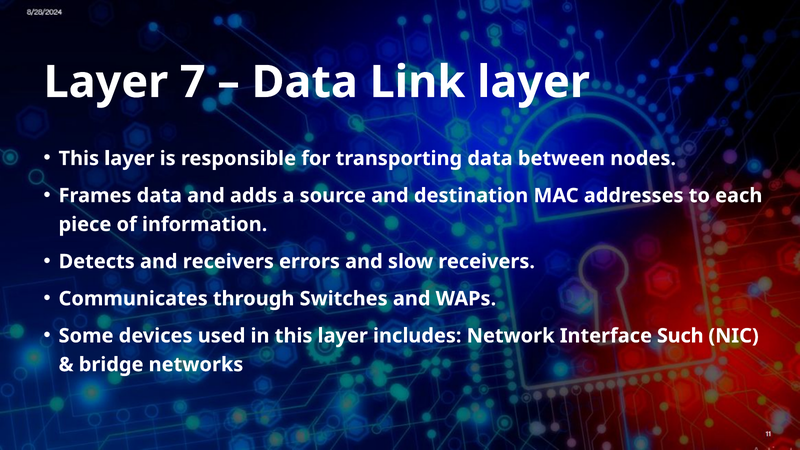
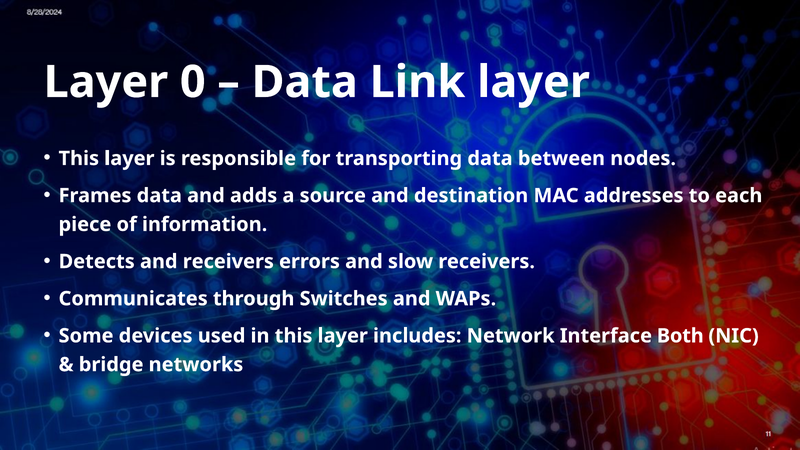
7: 7 -> 0
Such: Such -> Both
